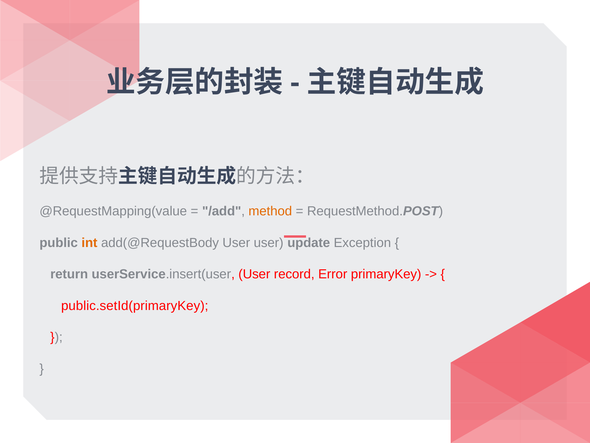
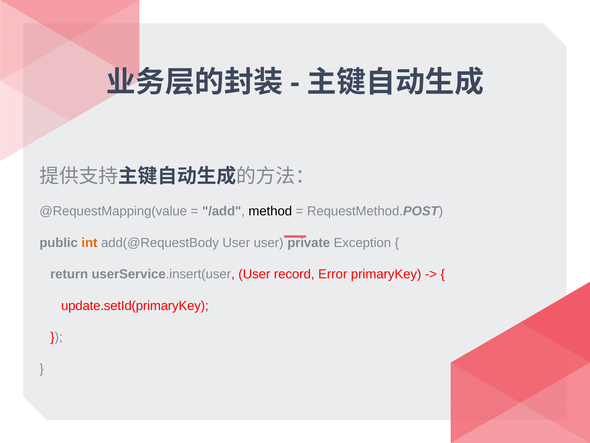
method colour: orange -> black
update: update -> private
public.setId(primaryKey: public.setId(primaryKey -> update.setId(primaryKey
